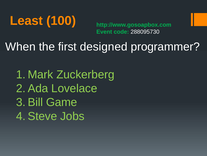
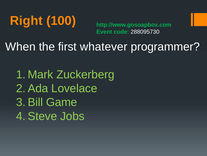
Least: Least -> Right
designed: designed -> whatever
